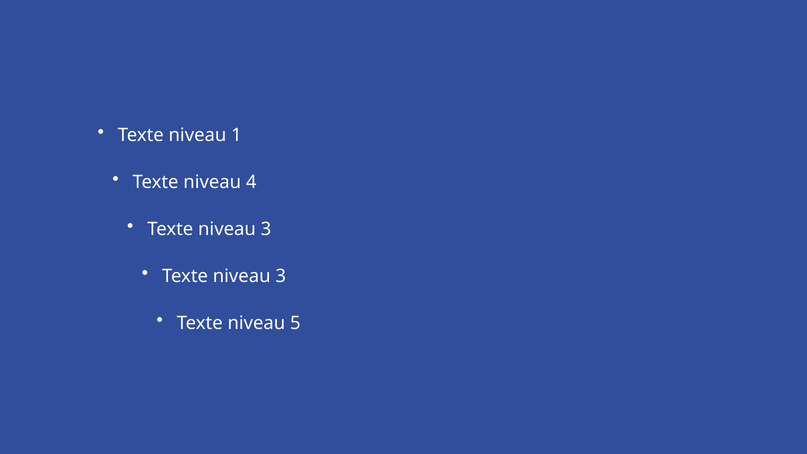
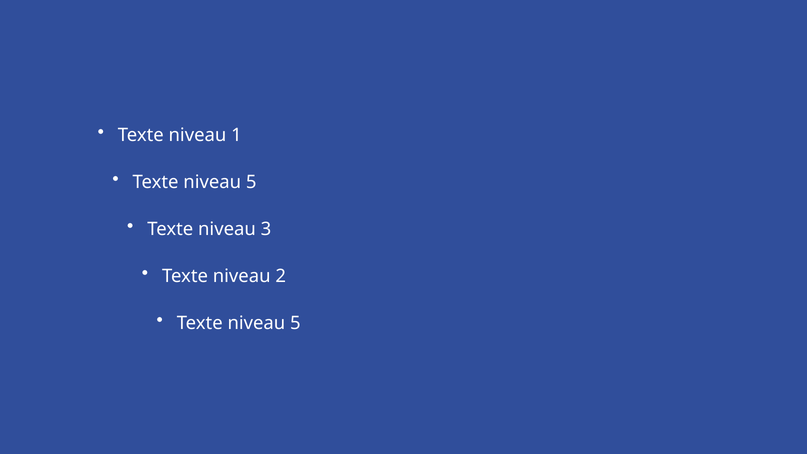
4 at (251, 182): 4 -> 5
3 at (281, 276): 3 -> 2
